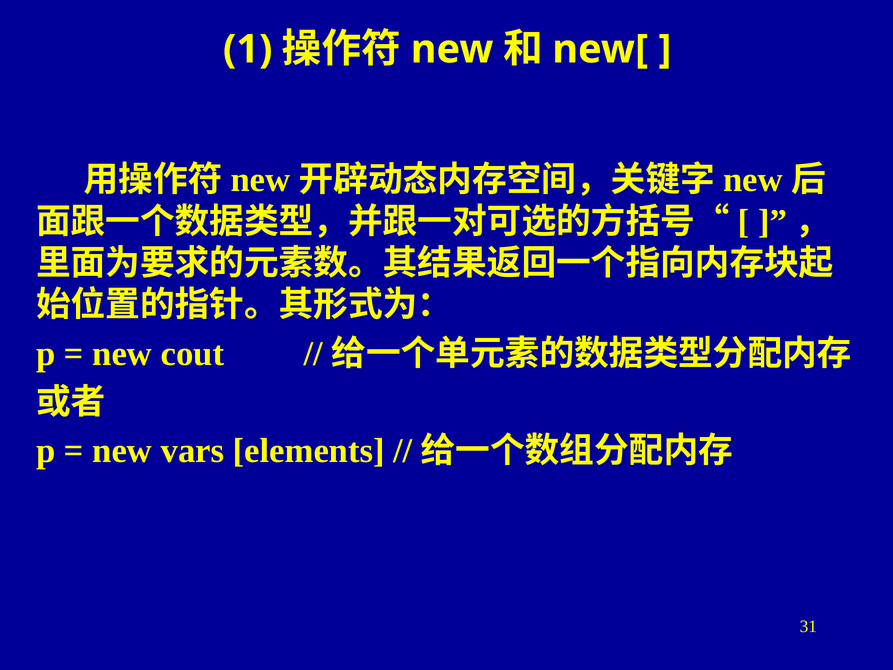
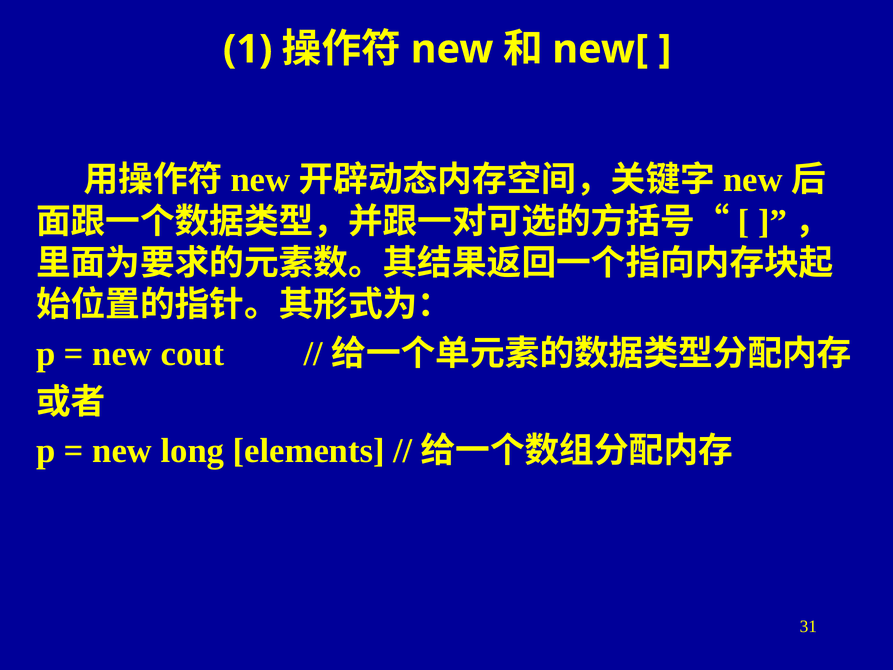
vars: vars -> long
